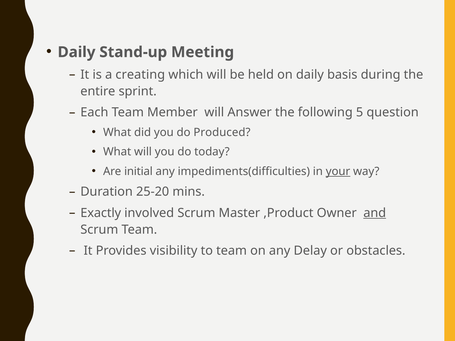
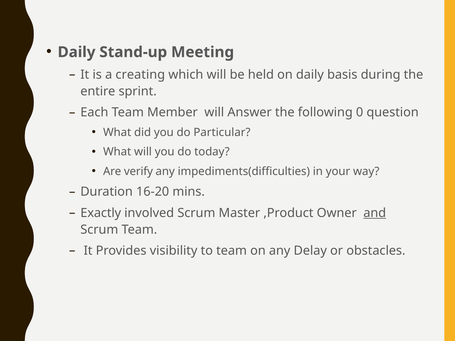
5: 5 -> 0
Produced: Produced -> Particular
initial: initial -> verify
your underline: present -> none
25-20: 25-20 -> 16-20
